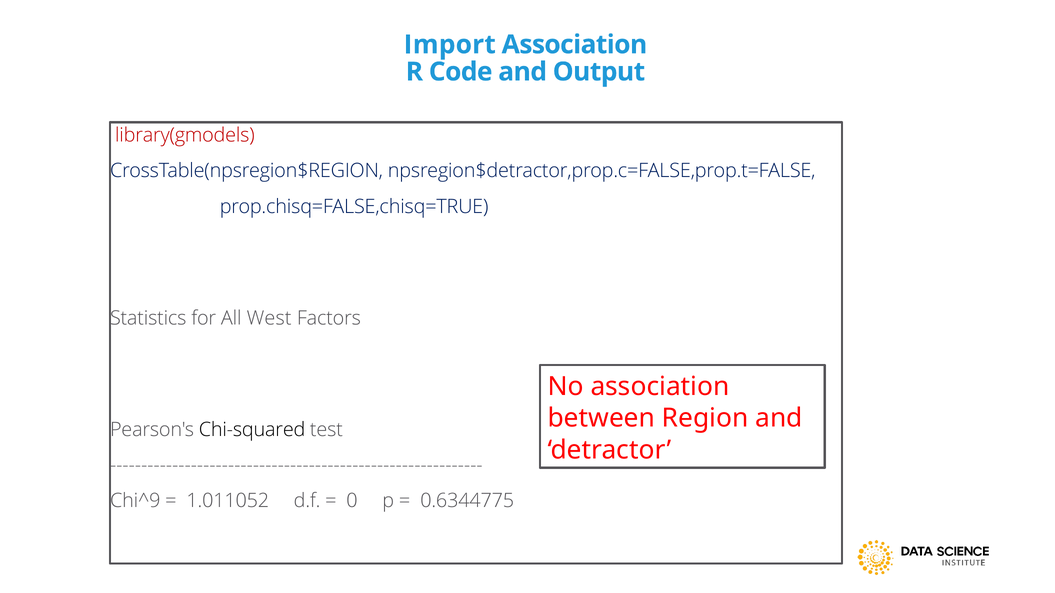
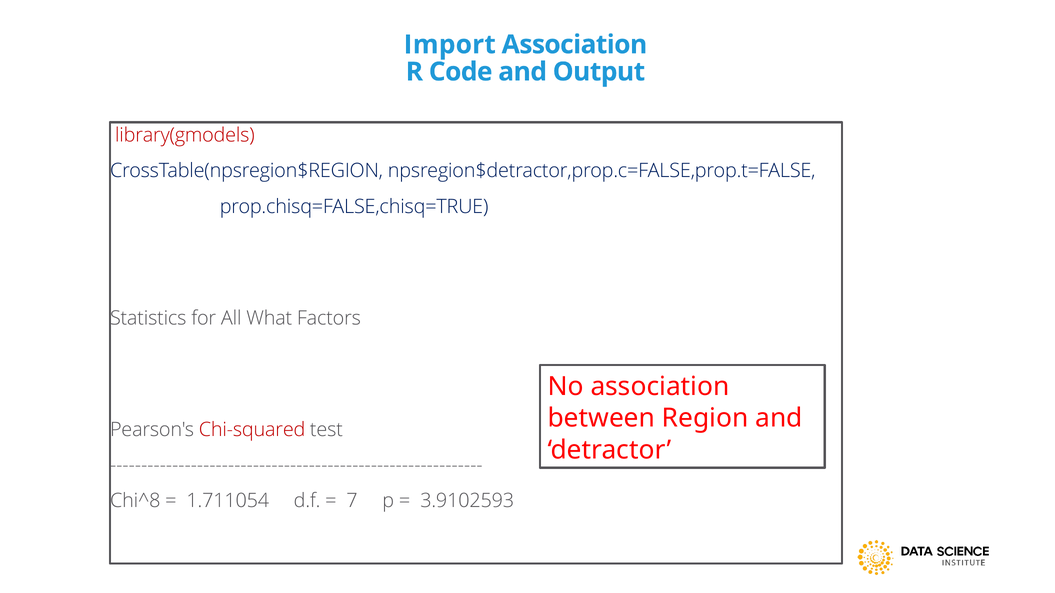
West: West -> What
Chi-squared colour: black -> red
Chi^9: Chi^9 -> Chi^8
1.011052: 1.011052 -> 1.711054
0: 0 -> 7
0.6344775: 0.6344775 -> 3.9102593
